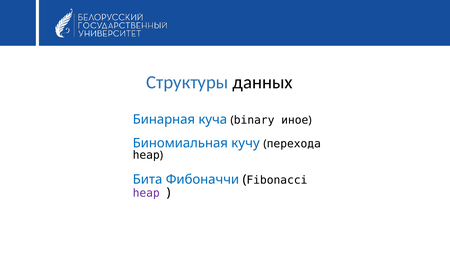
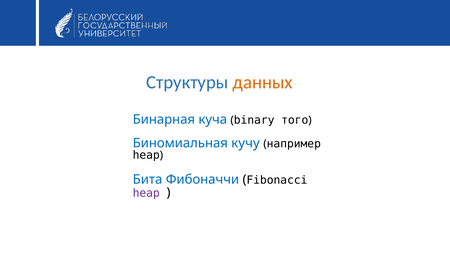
данных colour: black -> orange
иное: иное -> того
перехода: перехода -> например
